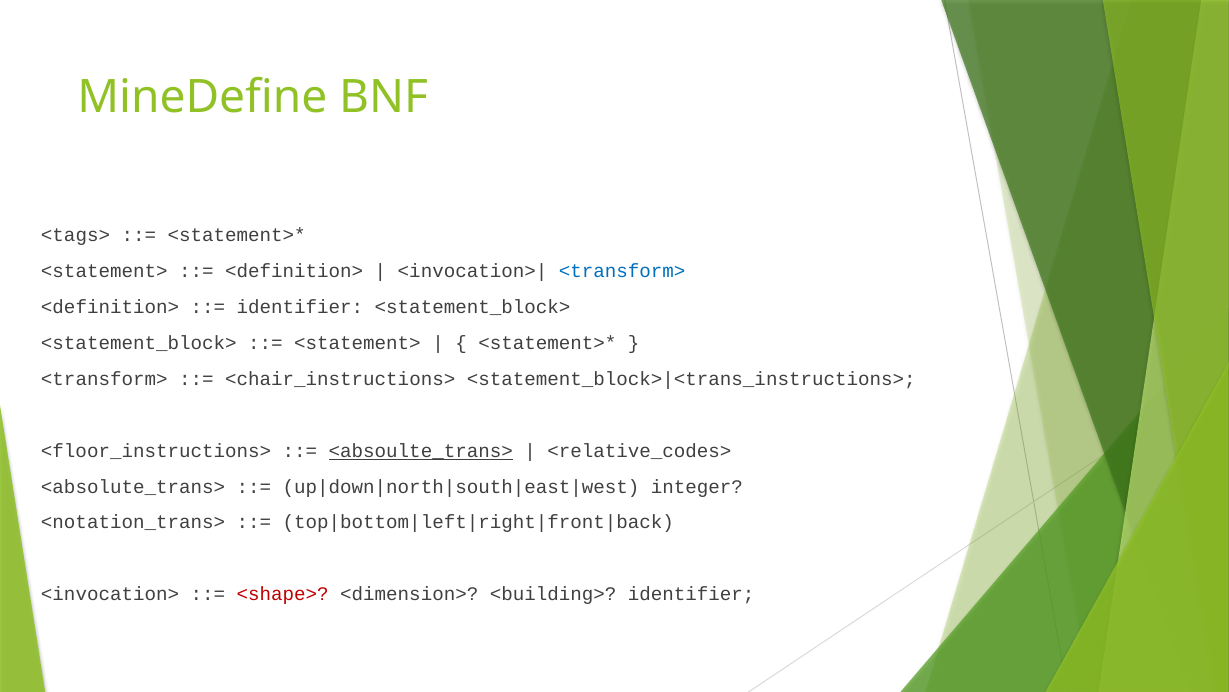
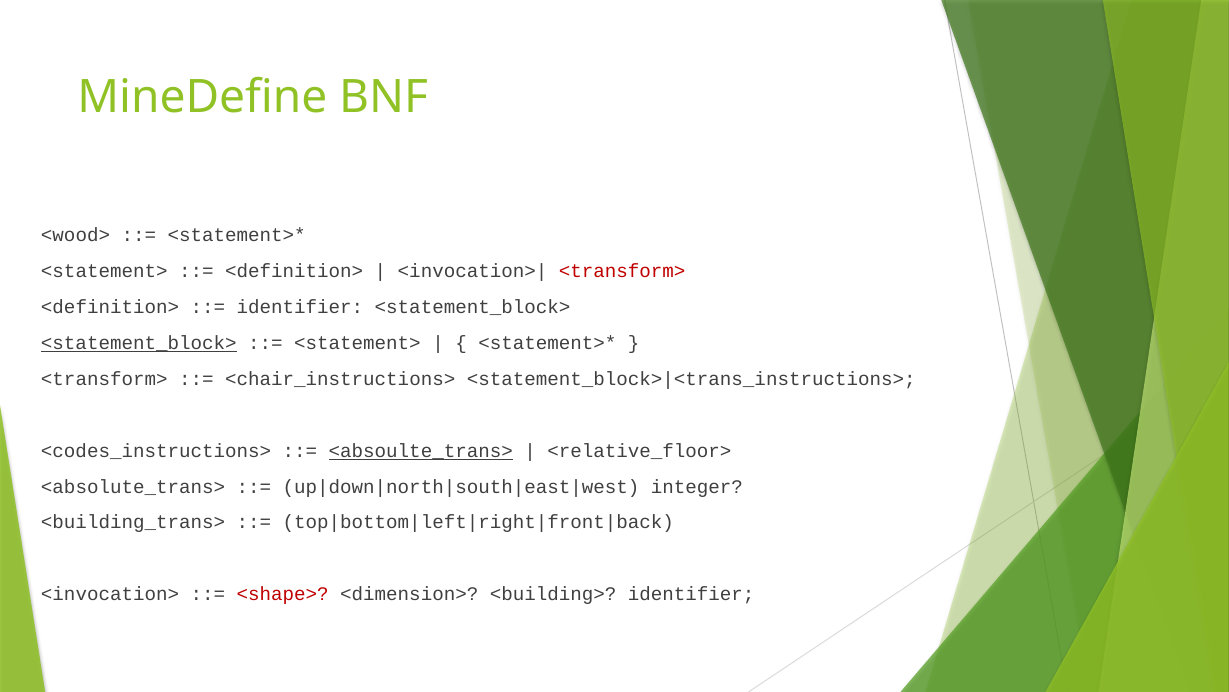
<tags>: <tags> -> <wood>
<transform> at (622, 271) colour: blue -> red
<statement_block> at (139, 343) underline: none -> present
<floor_instructions>: <floor_instructions> -> <codes_instructions>
<relative_codes>: <relative_codes> -> <relative_floor>
<notation_trans>: <notation_trans> -> <building_trans>
